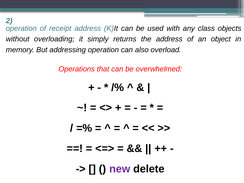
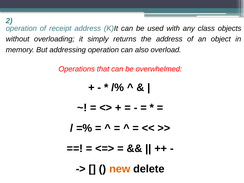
new colour: purple -> orange
